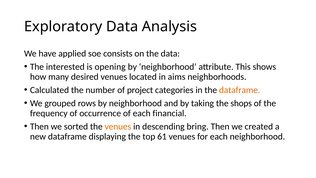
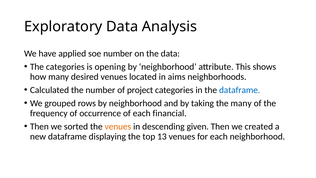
soe consists: consists -> number
The interested: interested -> categories
dataframe at (240, 90) colour: orange -> blue
the shops: shops -> many
bring: bring -> given
61: 61 -> 13
